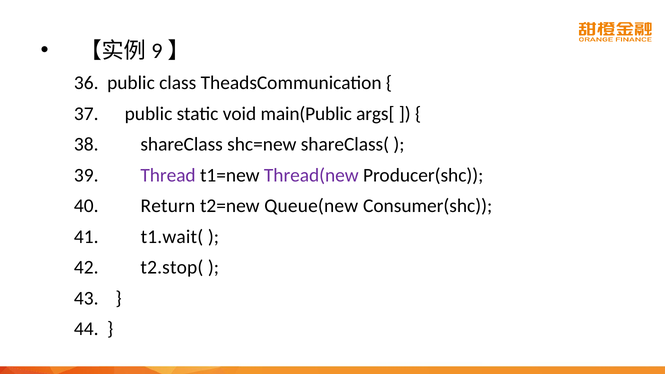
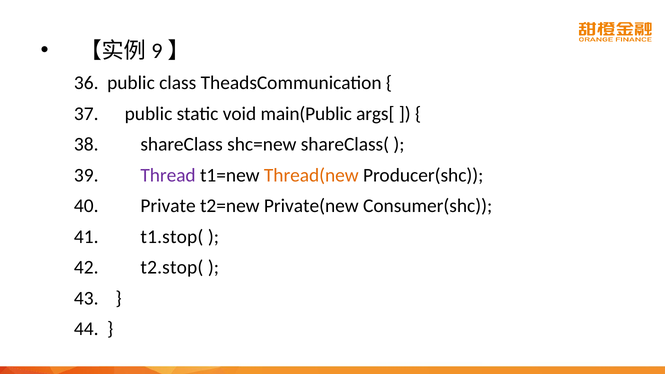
Thread(new colour: purple -> orange
Return: Return -> Private
Queue(new: Queue(new -> Private(new
t1.wait(: t1.wait( -> t1.stop(
